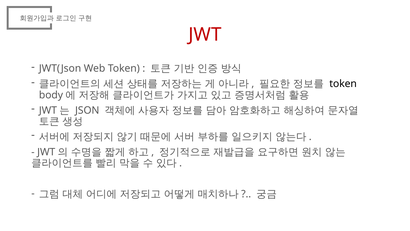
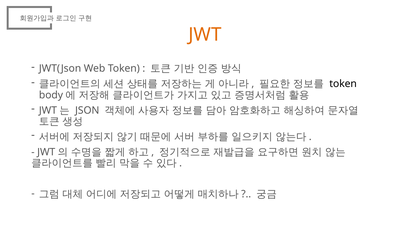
JWT at (205, 34) colour: red -> orange
